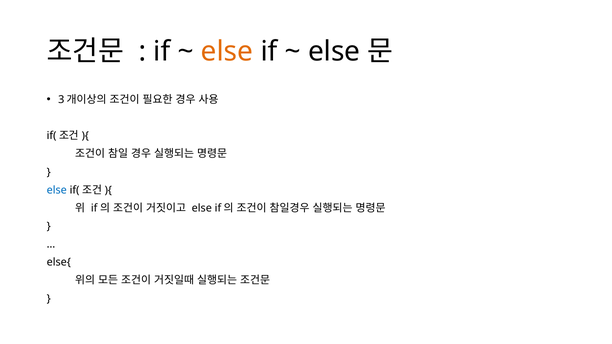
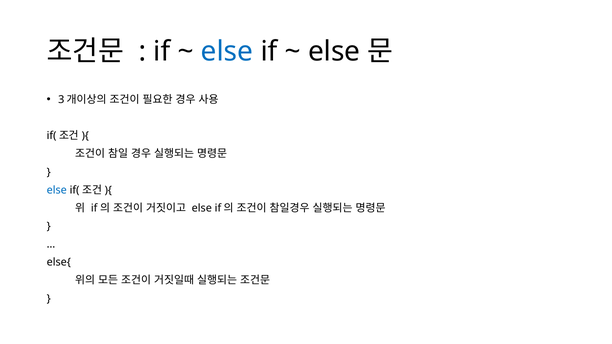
else at (227, 51) colour: orange -> blue
